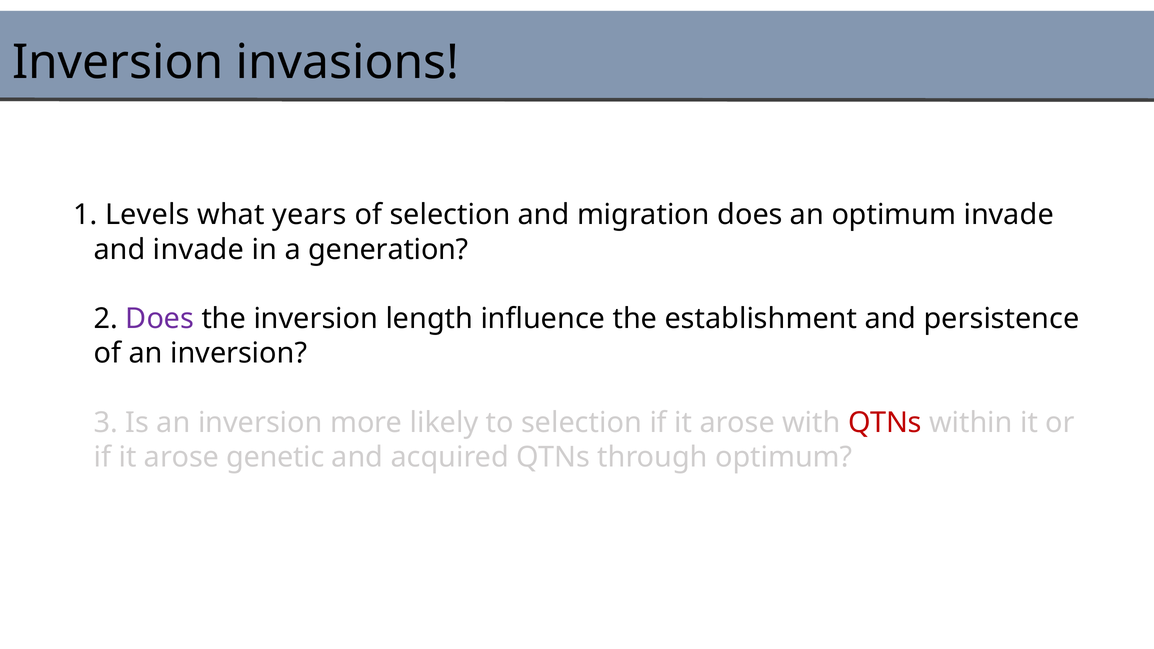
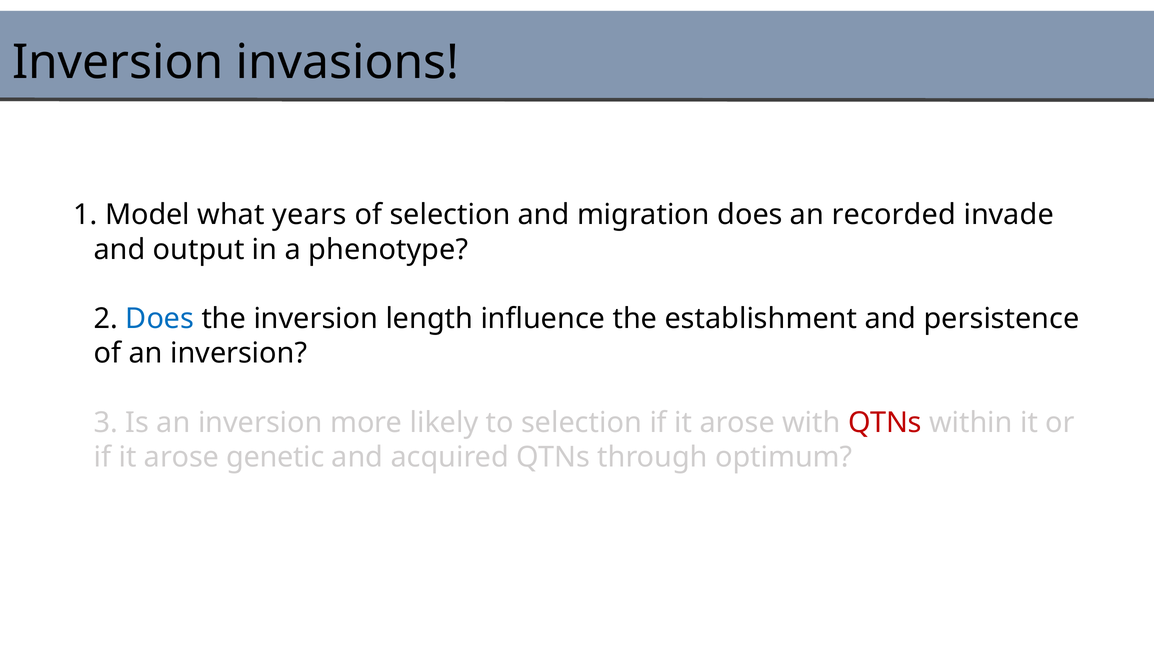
Levels: Levels -> Model
an optimum: optimum -> recorded
and invade: invade -> output
generation: generation -> phenotype
Does at (160, 319) colour: purple -> blue
